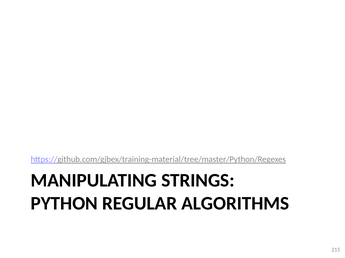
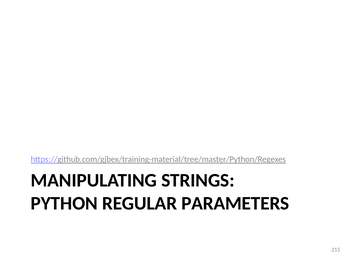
ALGORITHMS: ALGORITHMS -> PARAMETERS
